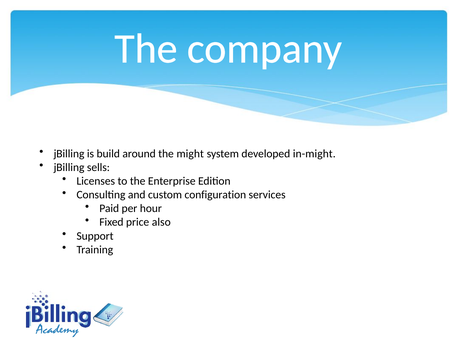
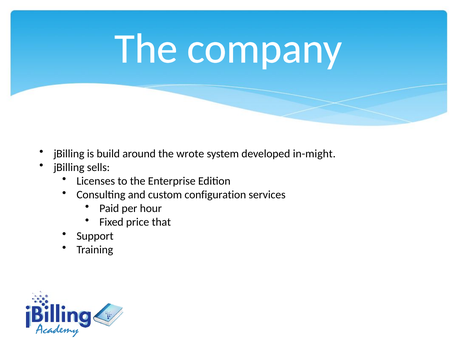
might: might -> wrote
also: also -> that
